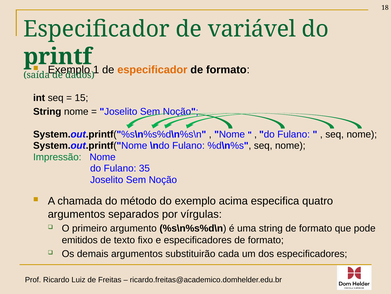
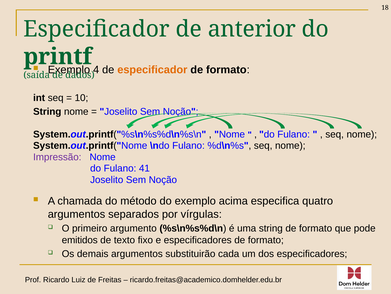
variável: variável -> anterior
1: 1 -> 4
15: 15 -> 10
Impressão colour: green -> purple
35: 35 -> 41
